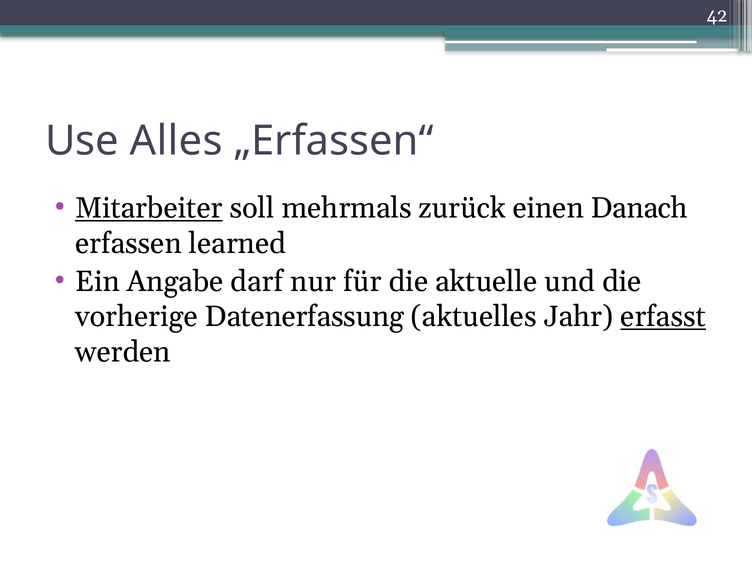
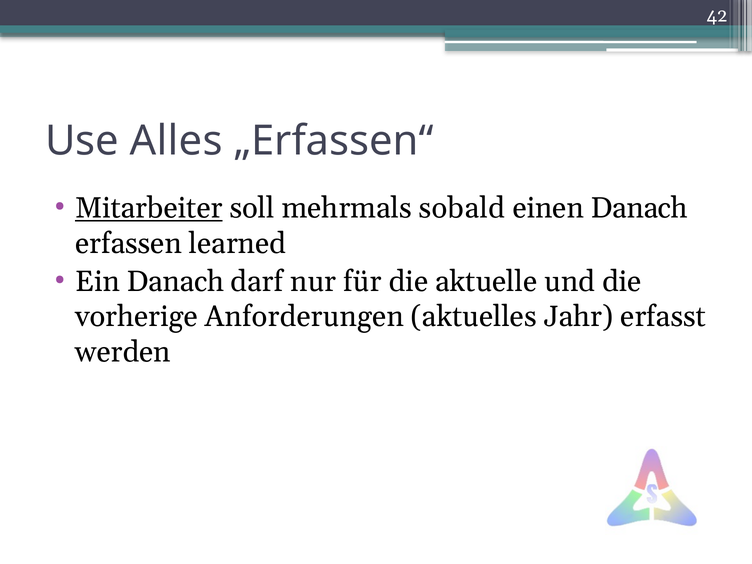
zurück: zurück -> sobald
Ein Angabe: Angabe -> Danach
Datenerfassung: Datenerfassung -> Anforderungen
erfasst underline: present -> none
